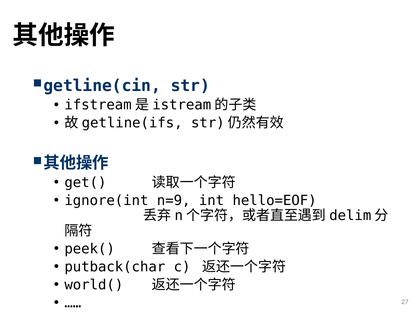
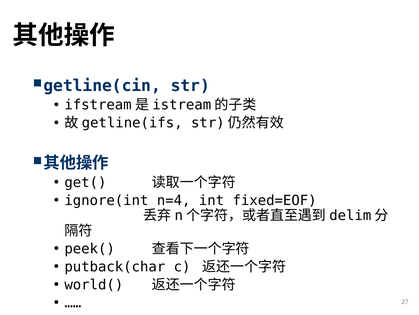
n=9: n=9 -> n=4
hello=EOF: hello=EOF -> fixed=EOF
